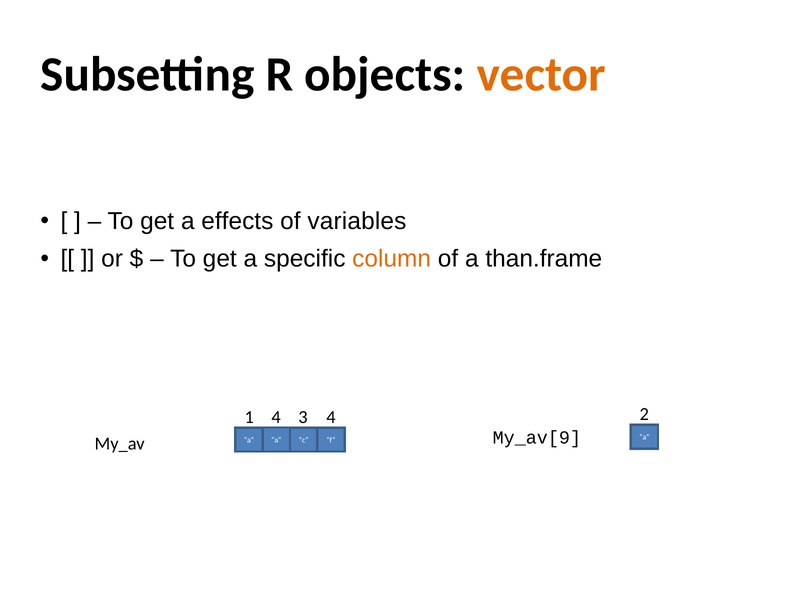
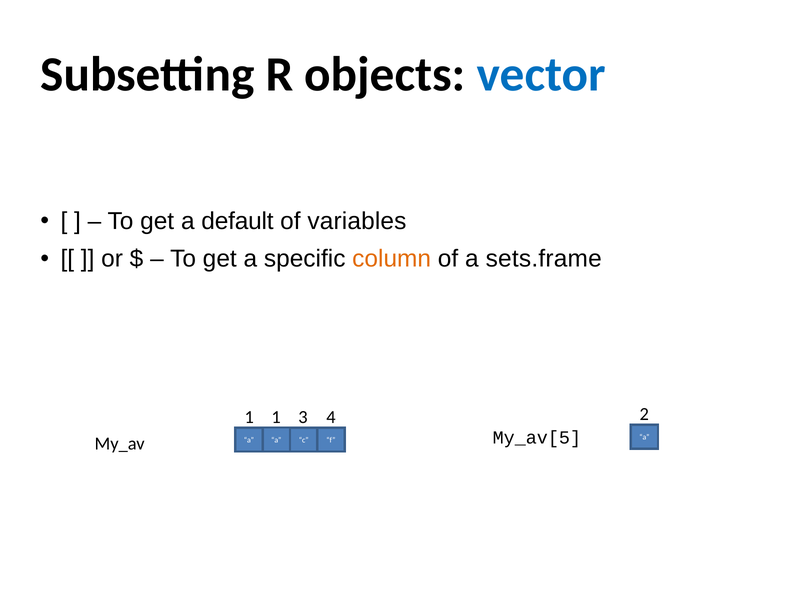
vector colour: orange -> blue
effects: effects -> default
than.frame: than.frame -> sets.frame
1 4: 4 -> 1
My_av[9: My_av[9 -> My_av[5
